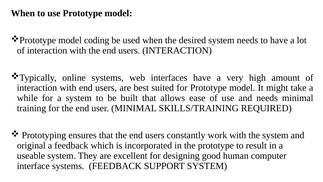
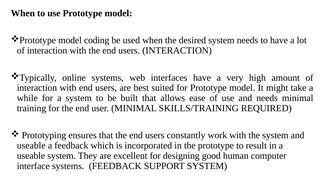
original at (31, 145): original -> useable
